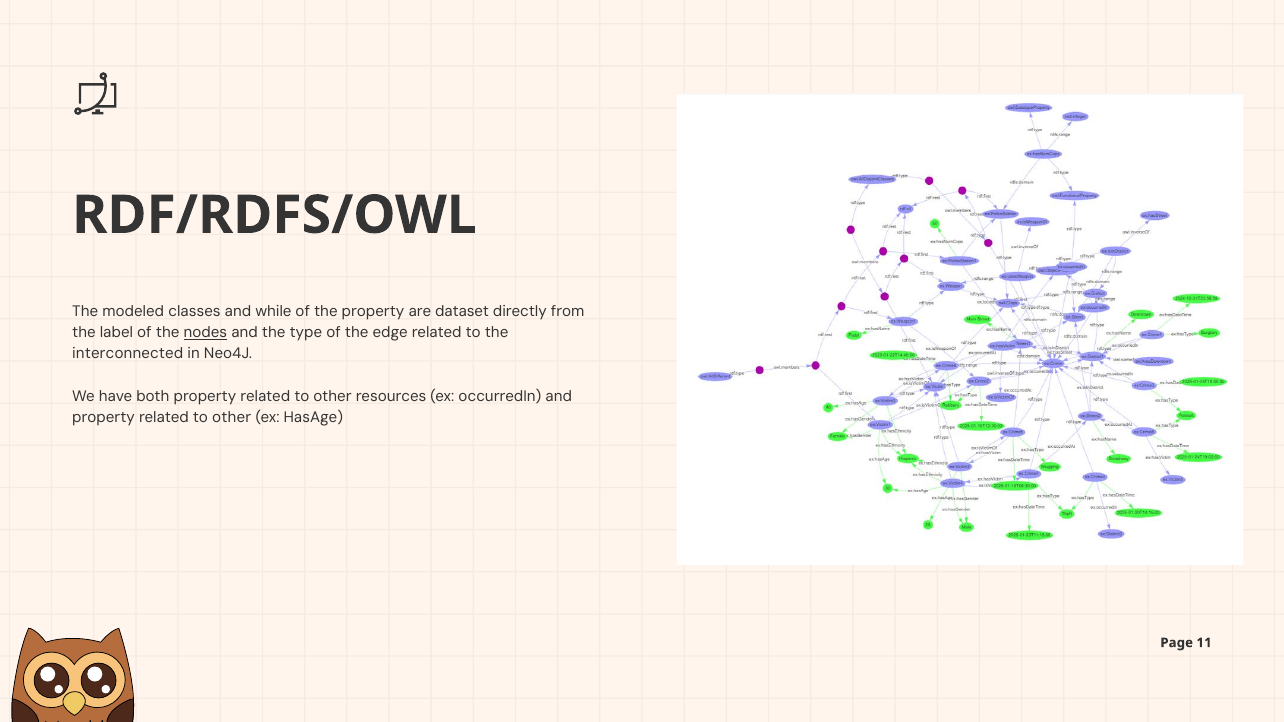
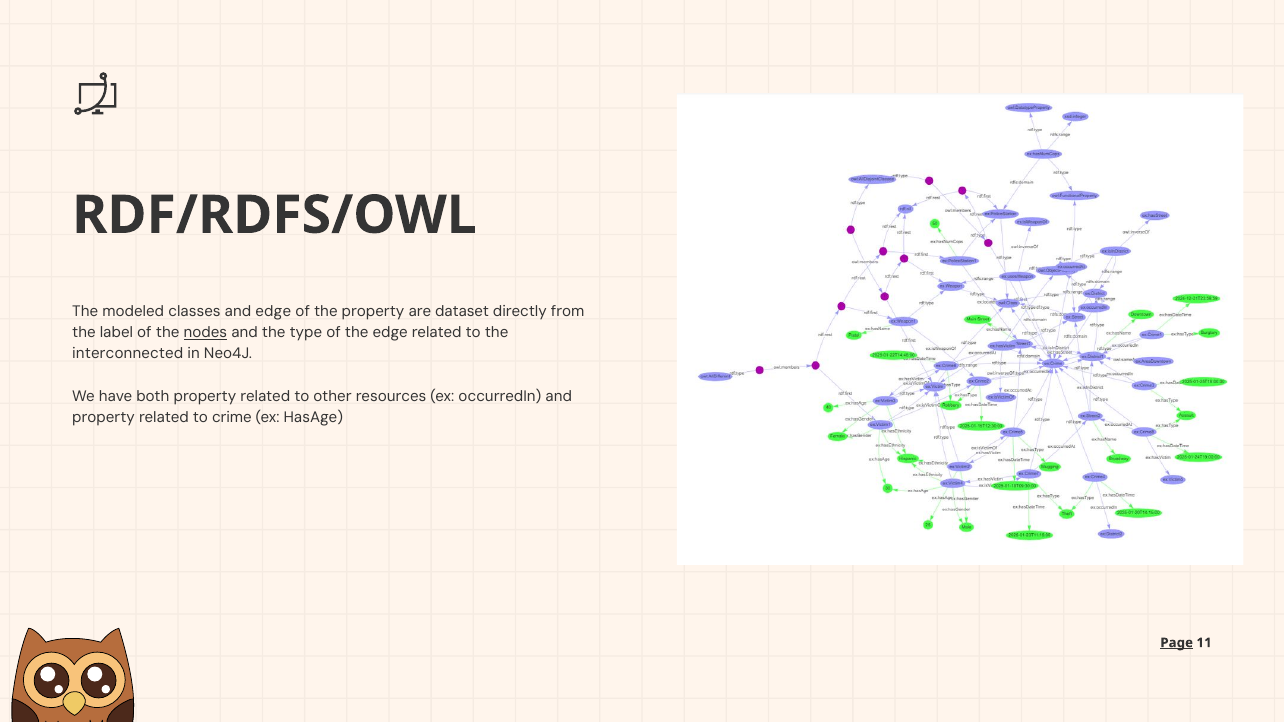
and while: while -> edge
other at (232, 418): other -> crime
Page underline: none -> present
